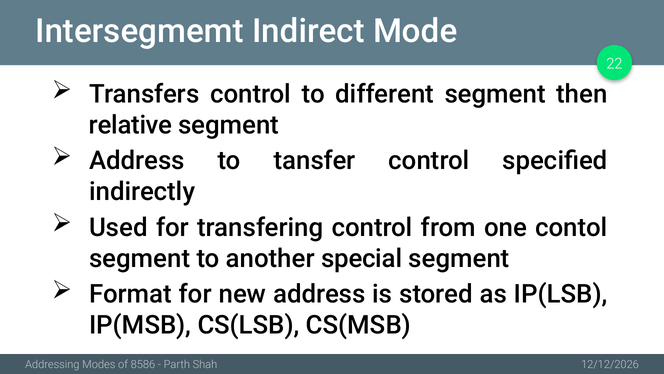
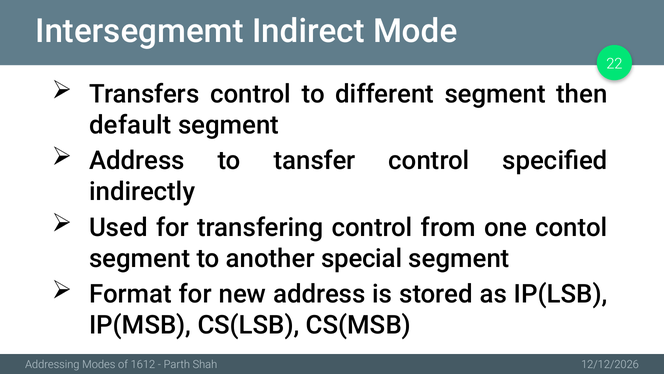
relative: relative -> default
8586: 8586 -> 1612
